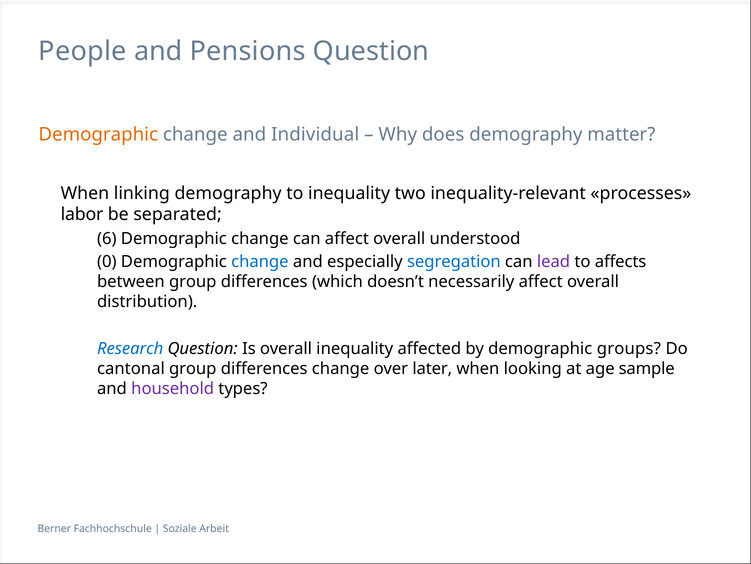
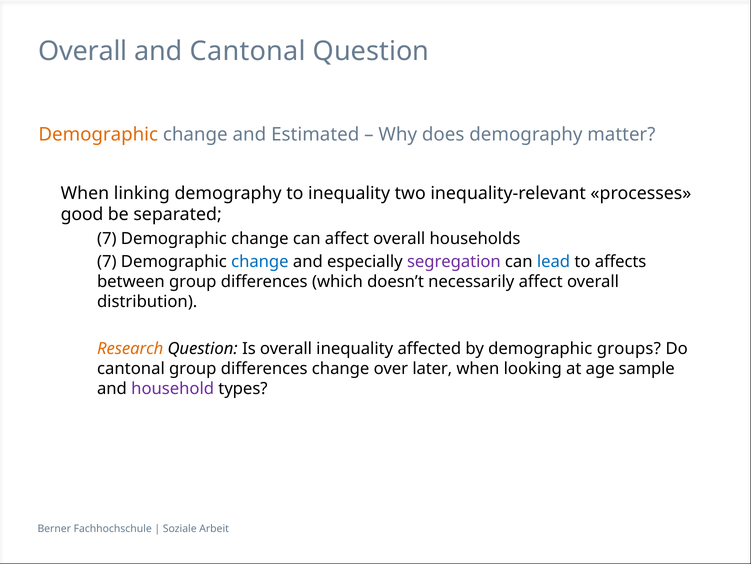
People at (83, 51): People -> Overall
and Pensions: Pensions -> Cantonal
Individual: Individual -> Estimated
labor: labor -> good
6 at (107, 238): 6 -> 7
understood: understood -> households
0 at (107, 262): 0 -> 7
segregation colour: blue -> purple
lead colour: purple -> blue
Research colour: blue -> orange
